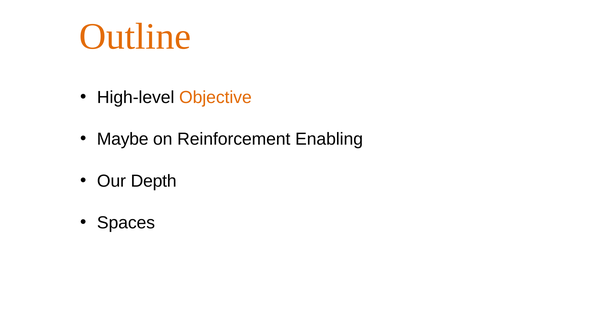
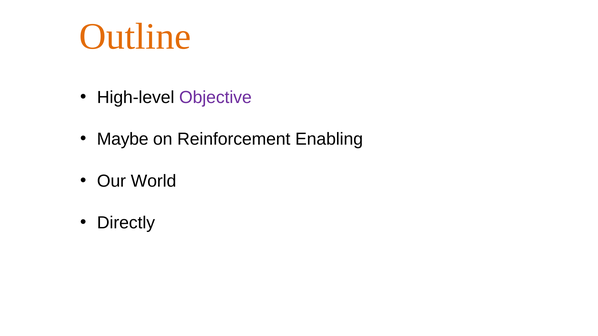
Objective colour: orange -> purple
Depth: Depth -> World
Spaces: Spaces -> Directly
